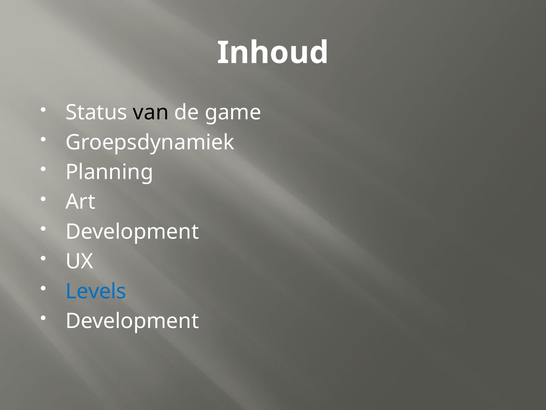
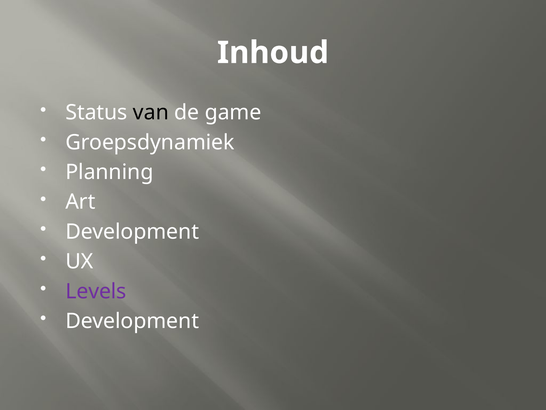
Levels colour: blue -> purple
